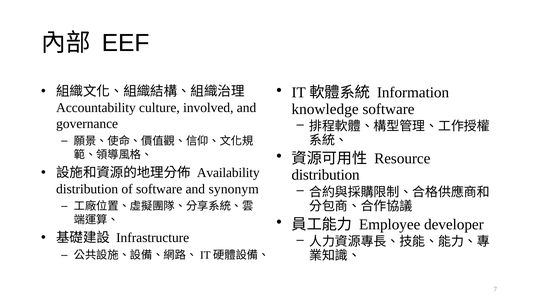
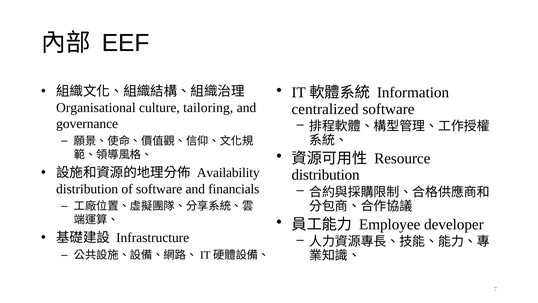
Accountability: Accountability -> Organisational
involved: involved -> tailoring
knowledge: knowledge -> centralized
synonym: synonym -> financials
